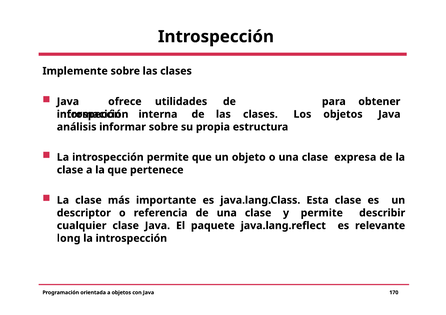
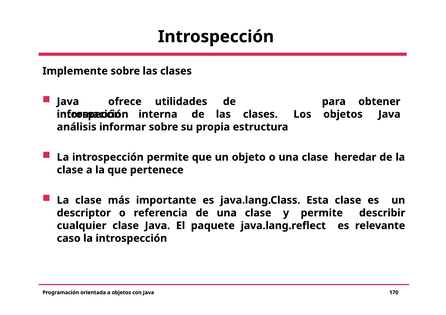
expresa: expresa -> heredar
long: long -> caso
